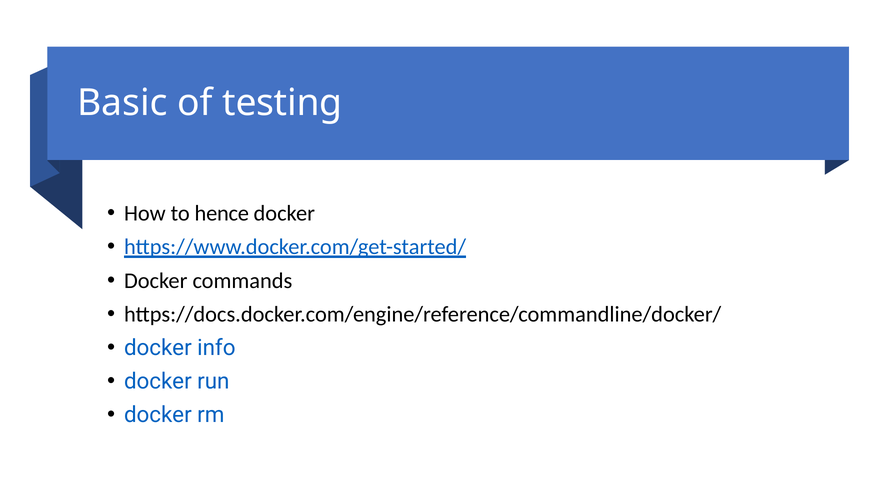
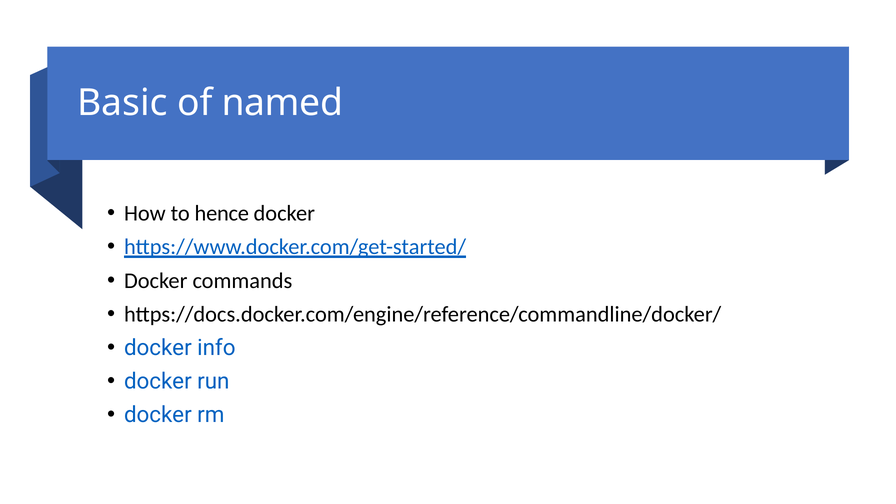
testing: testing -> named
